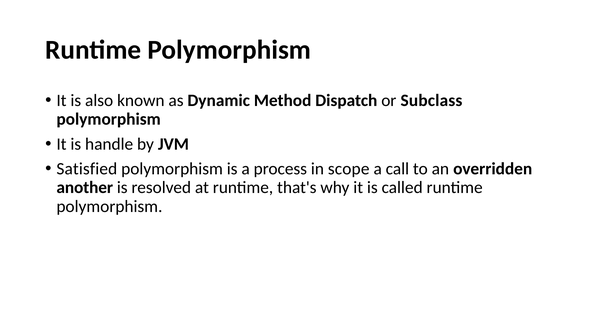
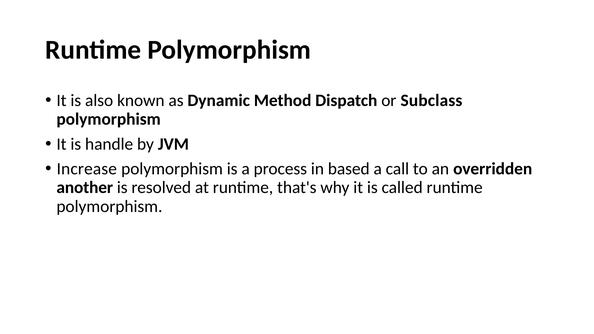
Satisfied: Satisfied -> Increase
scope: scope -> based
